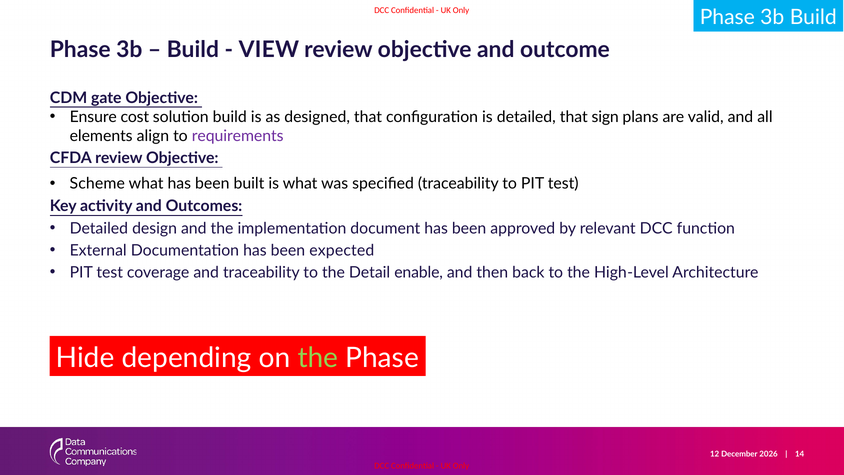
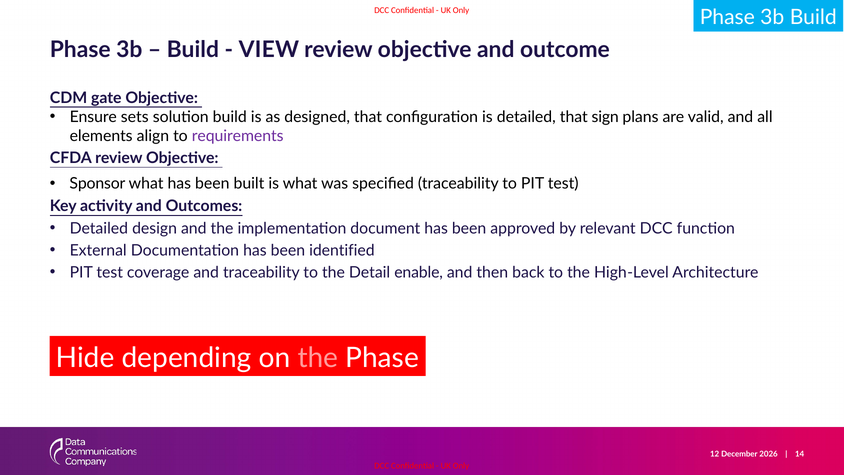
cost: cost -> sets
Scheme: Scheme -> Sponsor
expected: expected -> identified
the at (318, 358) colour: light green -> pink
